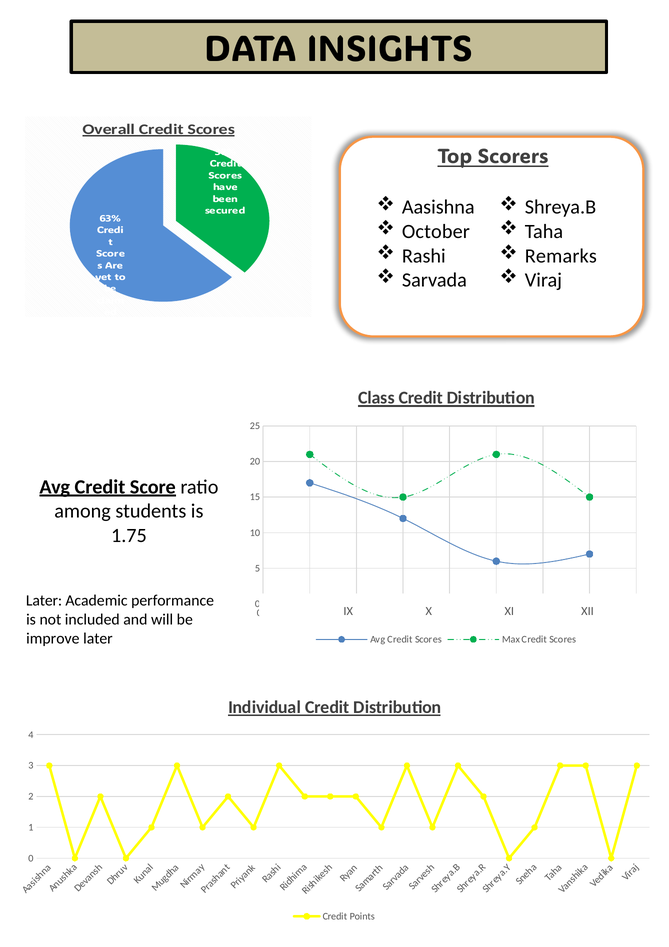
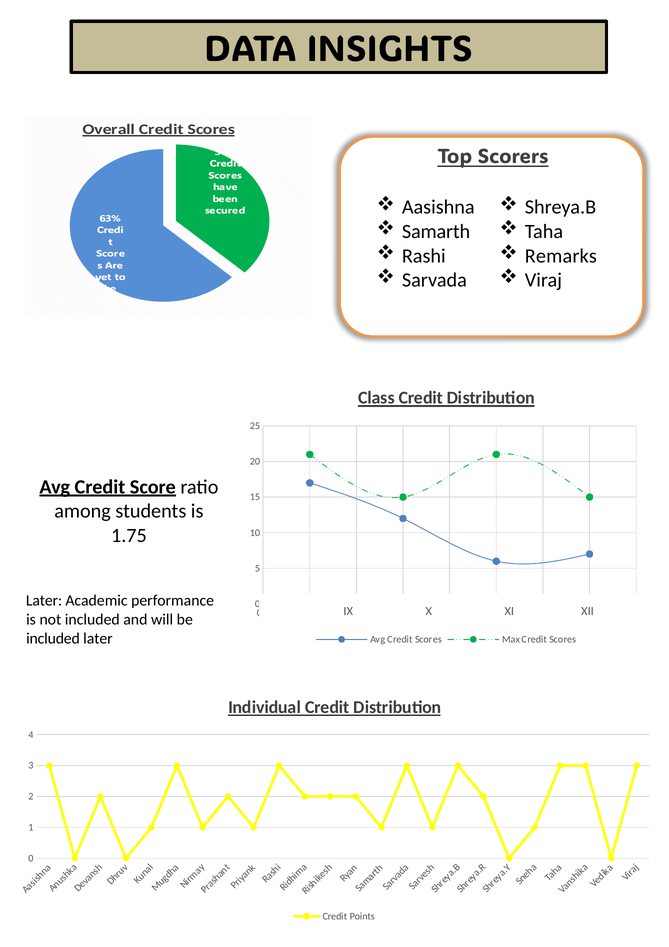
October: October -> Samarth
improve at (53, 638): improve -> included
